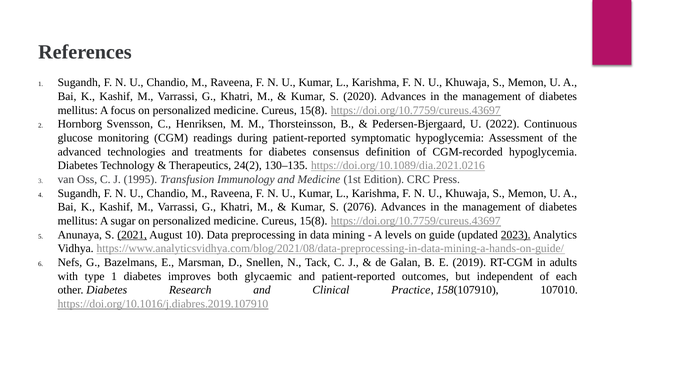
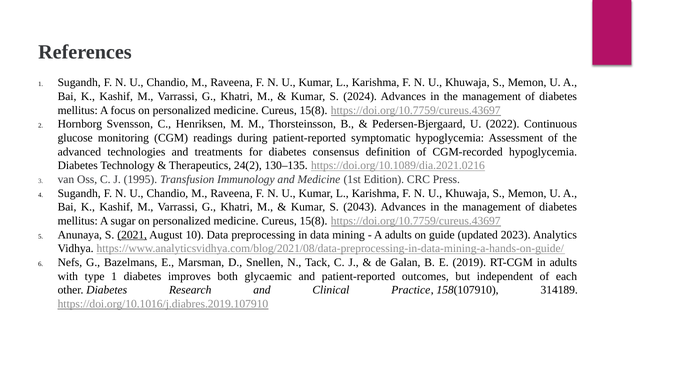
2020: 2020 -> 2024
2076: 2076 -> 2043
A levels: levels -> adults
2023 underline: present -> none
107010: 107010 -> 314189
